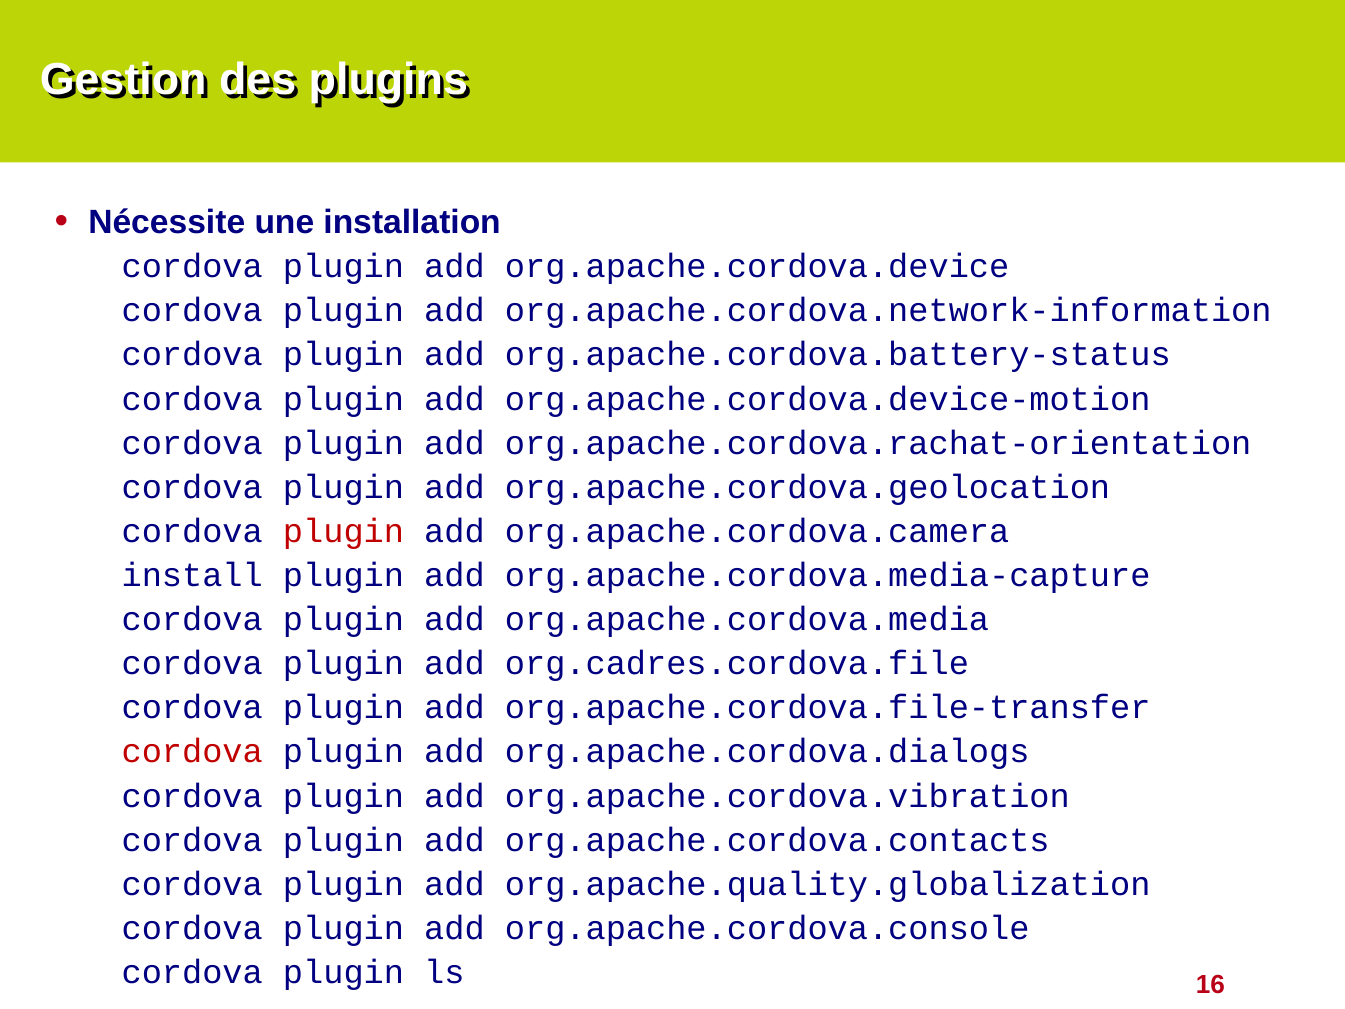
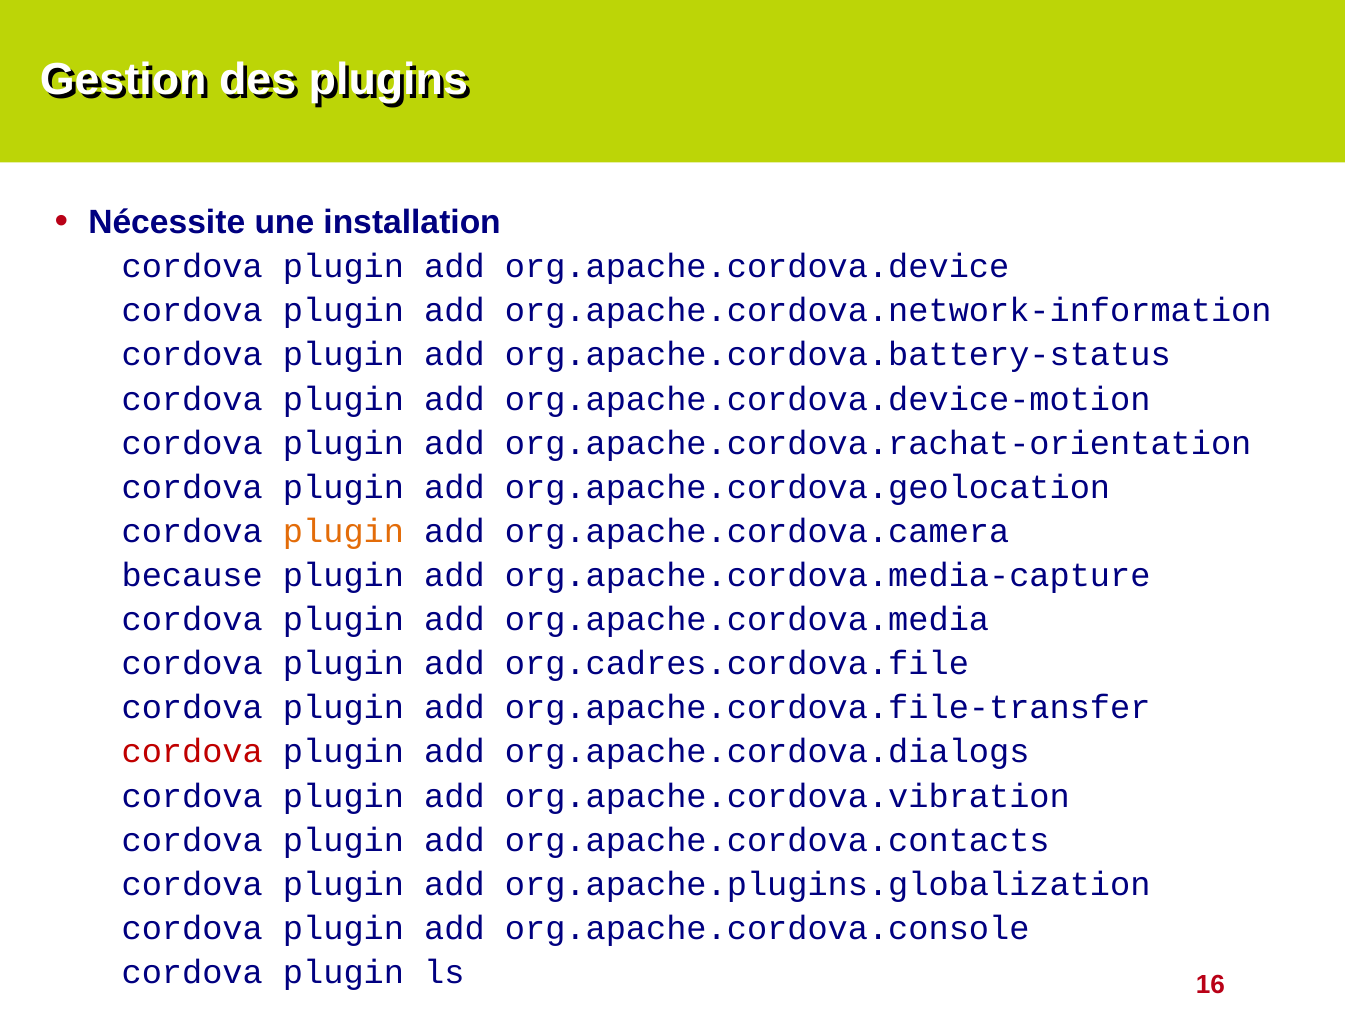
plugin at (344, 531) colour: red -> orange
install: install -> because
org.apache.quality.globalization: org.apache.quality.globalization -> org.apache.plugins.globalization
